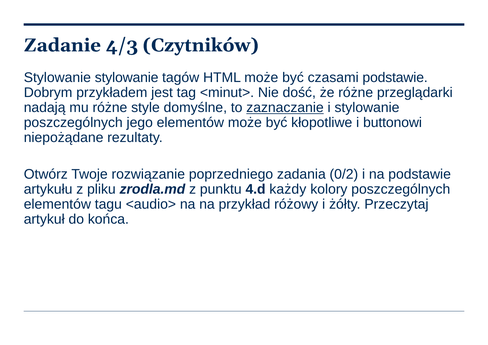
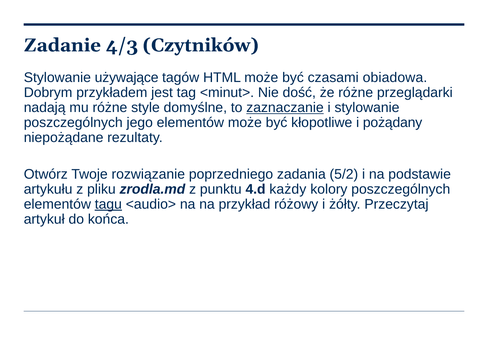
Stylowanie stylowanie: stylowanie -> używające
czasami podstawie: podstawie -> obiadowa
buttonowi: buttonowi -> pożądany
0/2: 0/2 -> 5/2
tagu underline: none -> present
